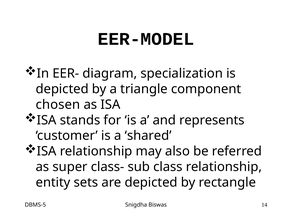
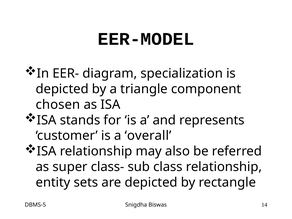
shared: shared -> overall
